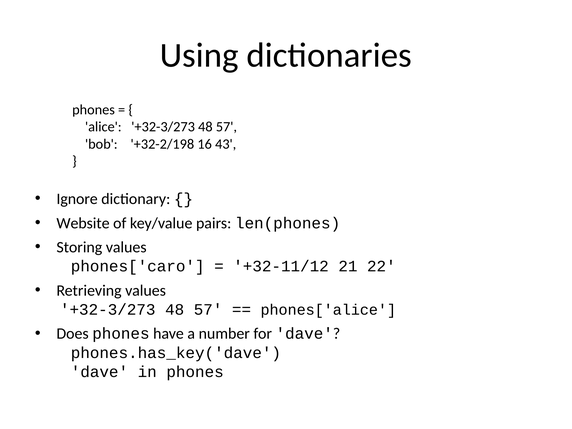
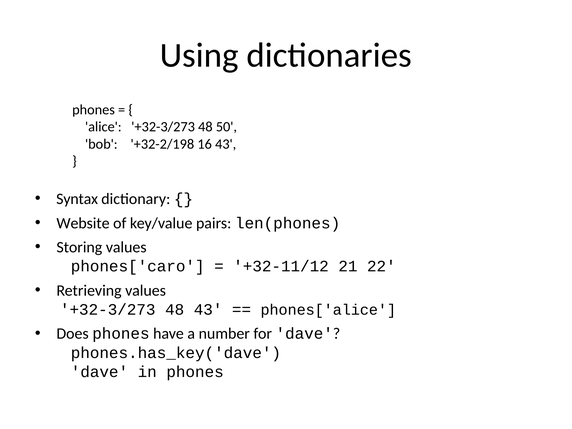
alice +32-3/273 48 57: 57 -> 50
Ignore: Ignore -> Syntax
57 at (208, 310): 57 -> 43
